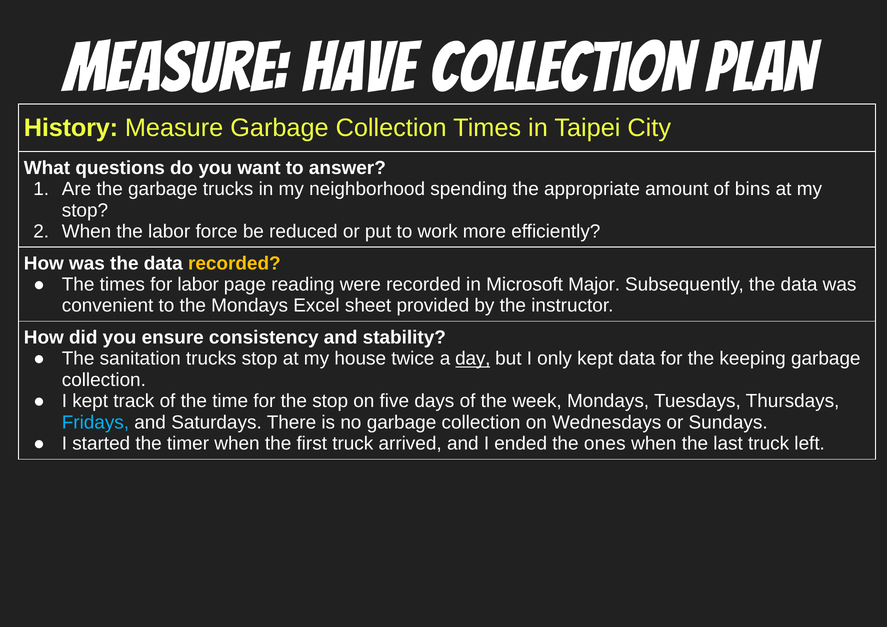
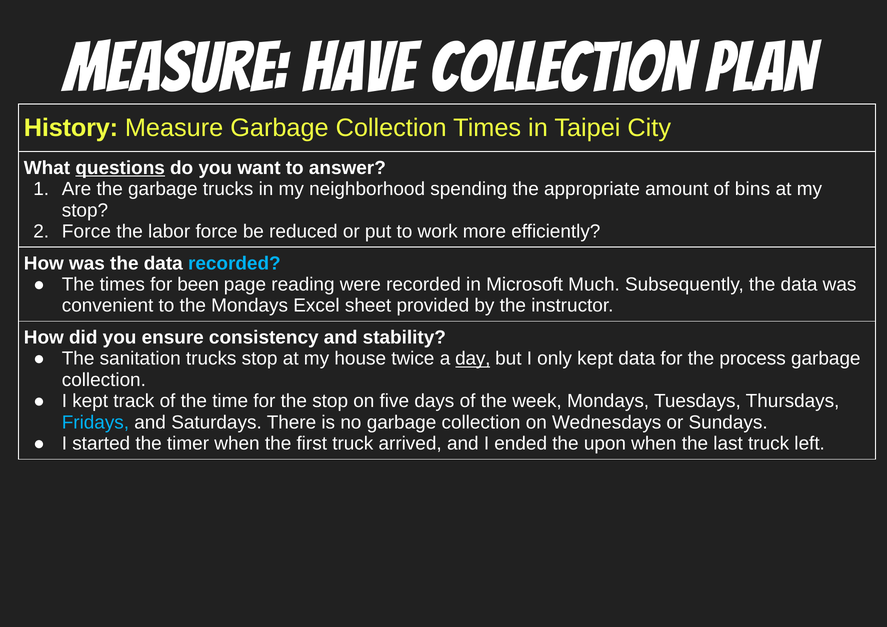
questions underline: none -> present
When at (87, 232): When -> Force
recorded at (234, 263) colour: yellow -> light blue
for labor: labor -> been
Major: Major -> Much
keeping: keeping -> process
ones: ones -> upon
